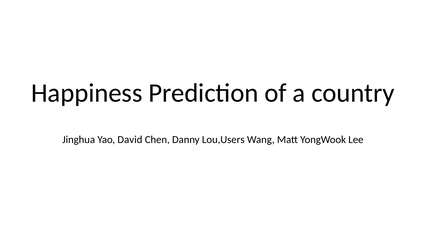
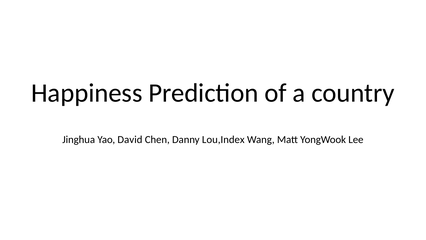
Lou,Users: Lou,Users -> Lou,Index
